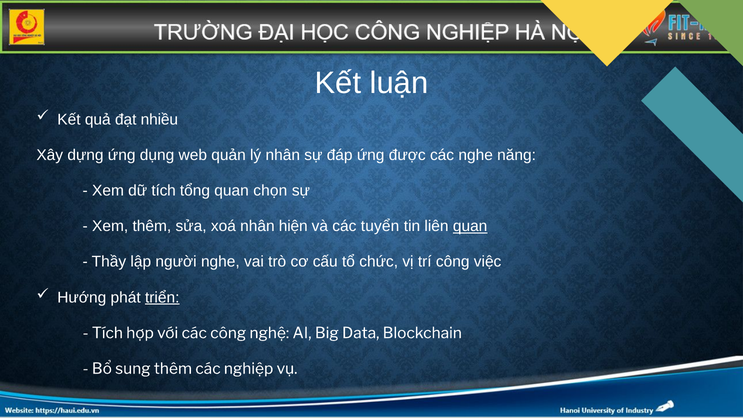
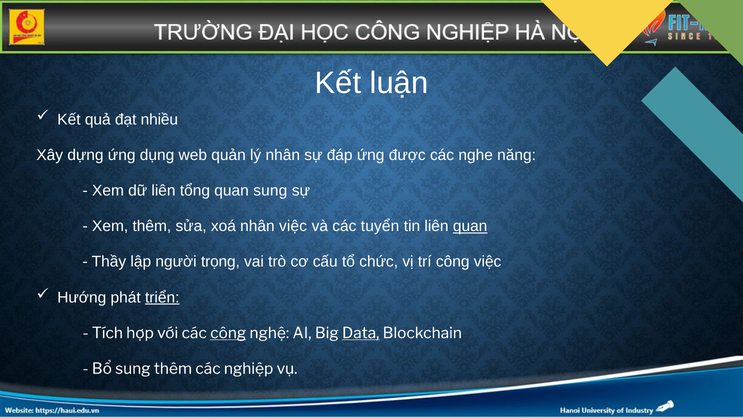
dữ tích: tích -> liên
quan chọn: chọn -> sung
nhân hiện: hiện -> việc
người nghe: nghe -> trọng
công at (228, 333) underline: none -> present
Data underline: none -> present
